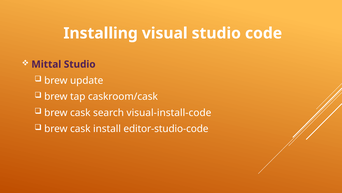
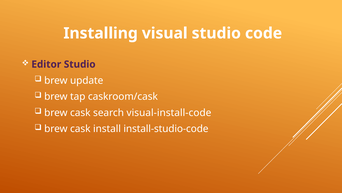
Mittal: Mittal -> Editor
editor-studio-code: editor-studio-code -> install-studio-code
